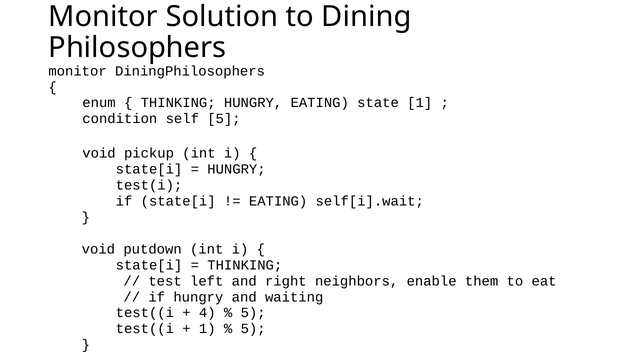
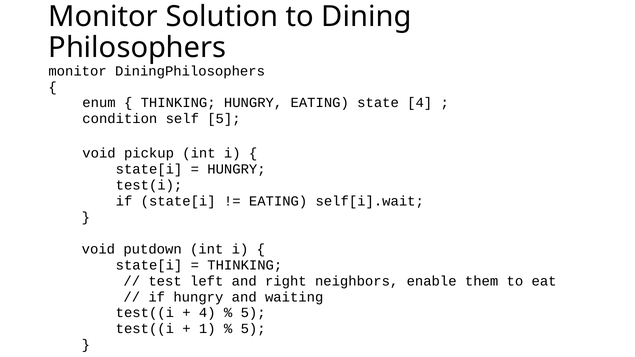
state 1: 1 -> 4
